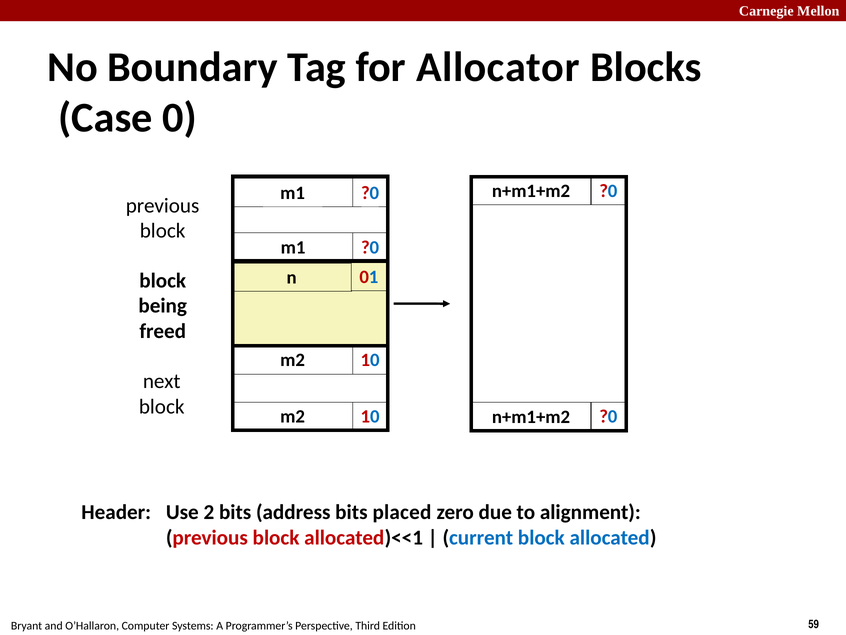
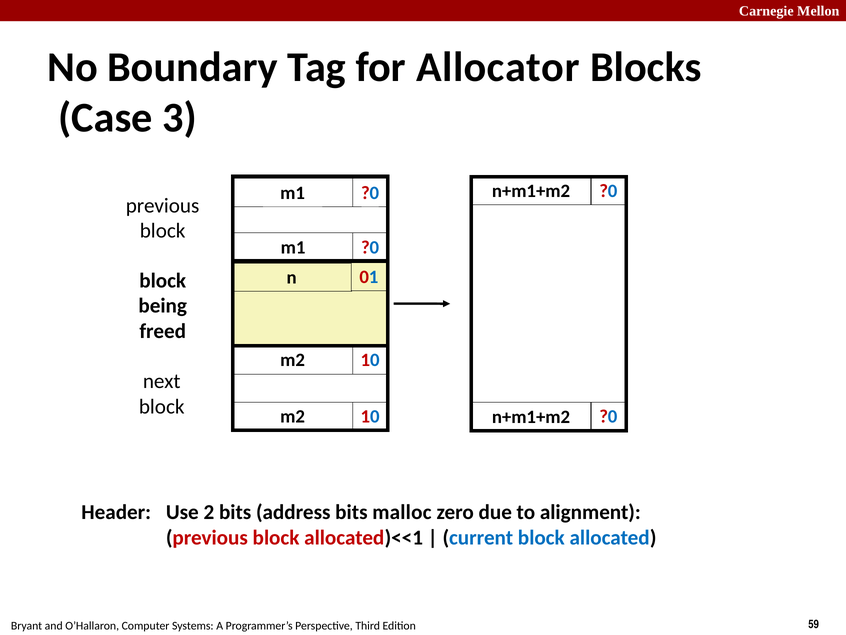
0: 0 -> 3
placed: placed -> malloc
